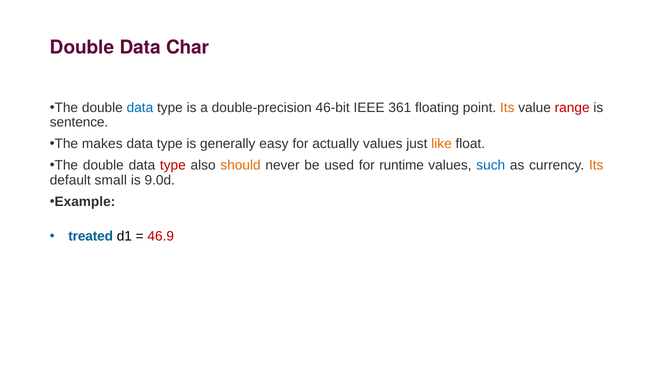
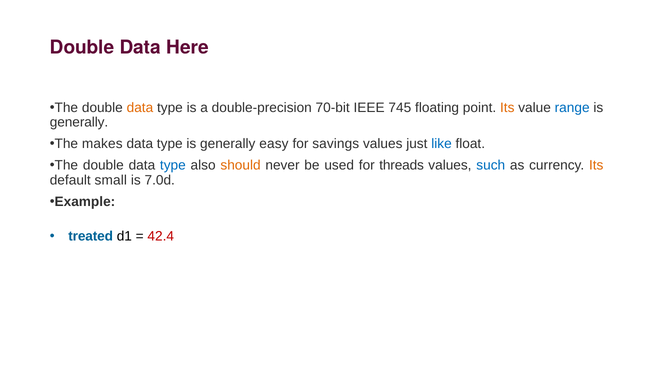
Char: Char -> Here
data at (140, 108) colour: blue -> orange
46-bit: 46-bit -> 70-bit
361: 361 -> 745
range colour: red -> blue
sentence at (79, 122): sentence -> generally
actually: actually -> savings
like colour: orange -> blue
type at (173, 165) colour: red -> blue
runtime: runtime -> threads
9.0d: 9.0d -> 7.0d
46.9: 46.9 -> 42.4
